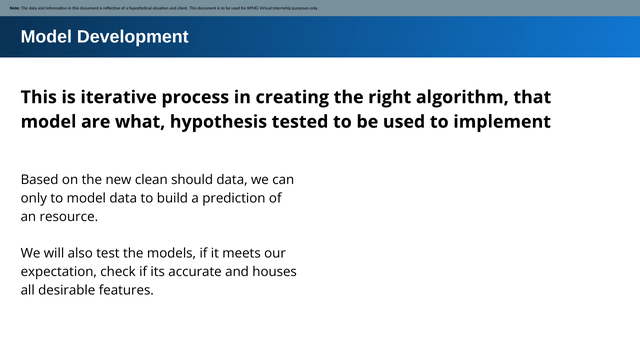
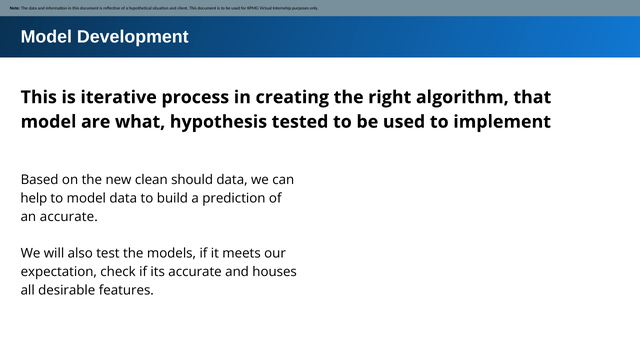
only at (34, 198): only -> help
an resource: resource -> accurate
